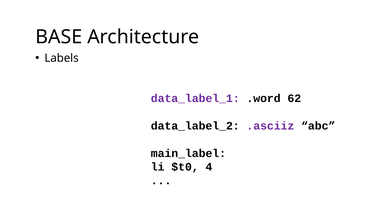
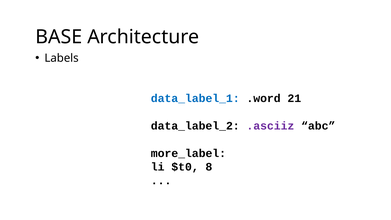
data_label_1 colour: purple -> blue
62: 62 -> 21
main_label: main_label -> more_label
4: 4 -> 8
